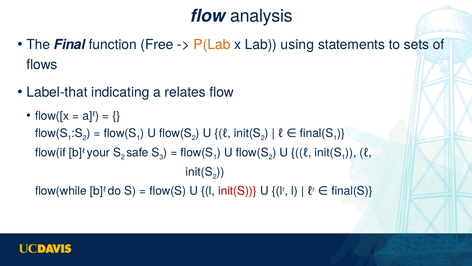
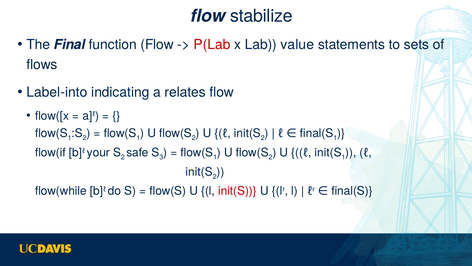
analysis: analysis -> stabilize
function Free: Free -> Flow
P(Lab colour: orange -> red
using: using -> value
Label-that: Label-that -> Label-into
